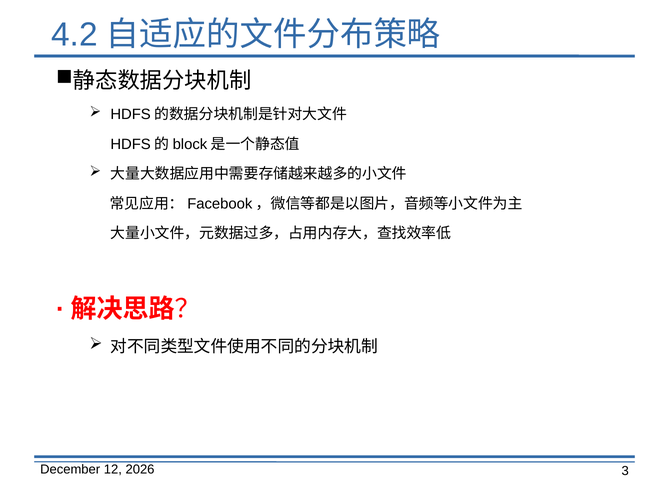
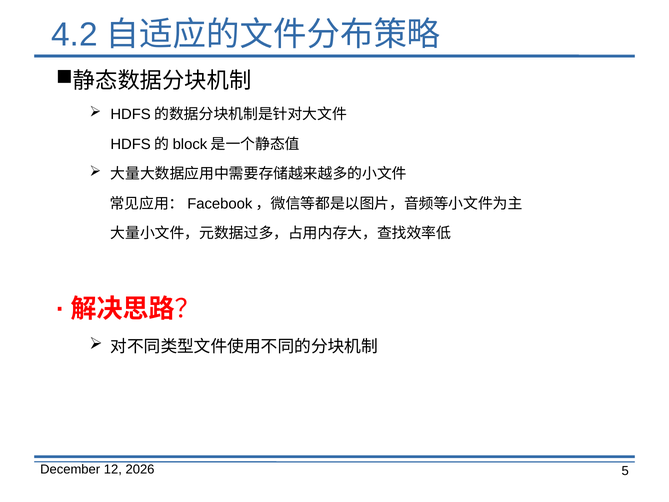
3: 3 -> 5
